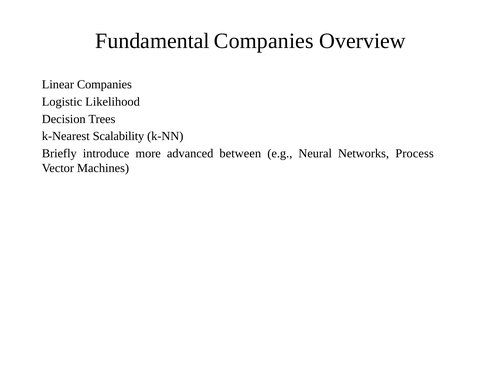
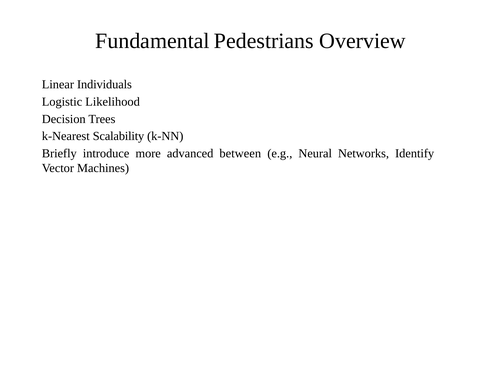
Fundamental Companies: Companies -> Pedestrians
Linear Companies: Companies -> Individuals
Process: Process -> Identify
